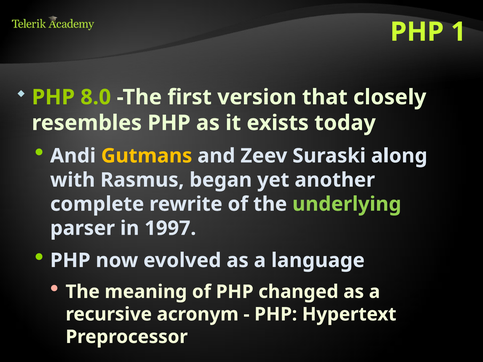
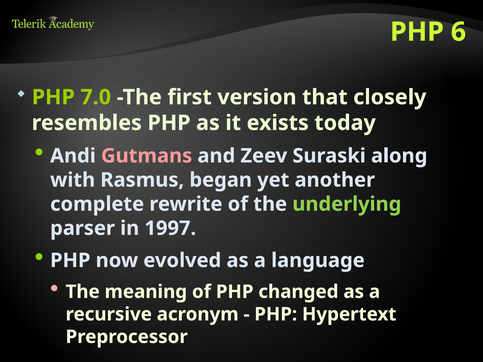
1: 1 -> 6
8.0: 8.0 -> 7.0
Gutmans colour: yellow -> pink
